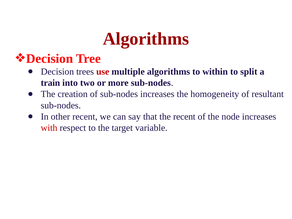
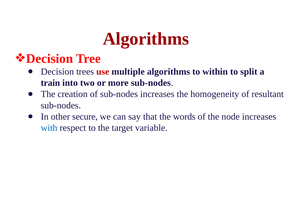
other recent: recent -> secure
the recent: recent -> words
with colour: red -> blue
